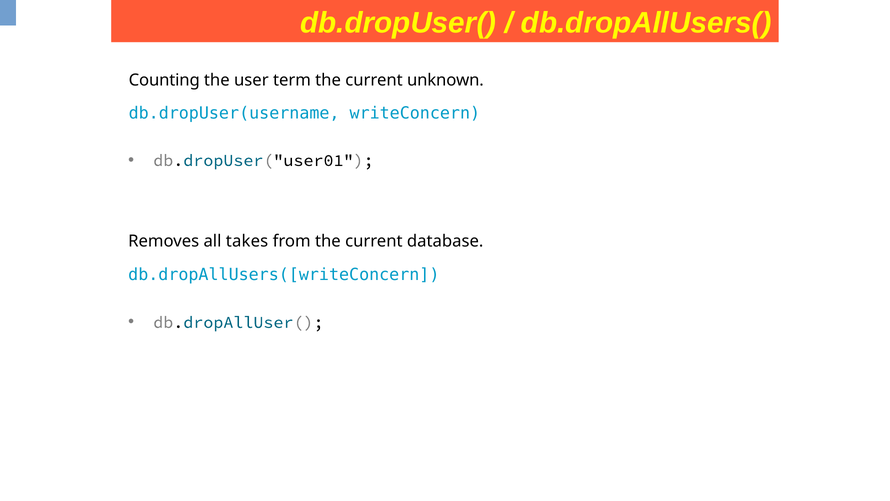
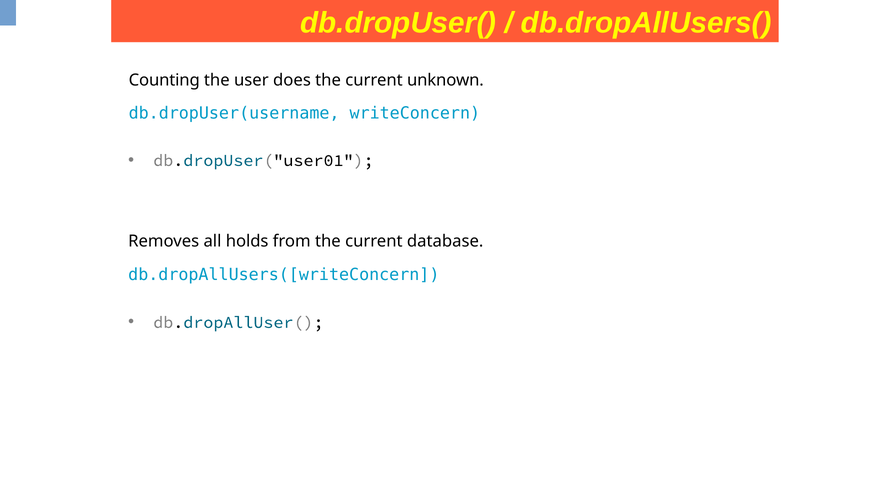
term: term -> does
takes: takes -> holds
